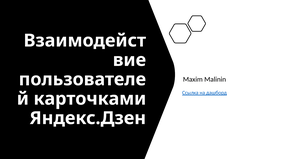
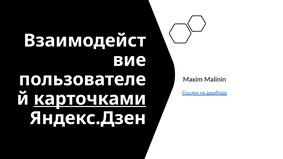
карточками underline: none -> present
